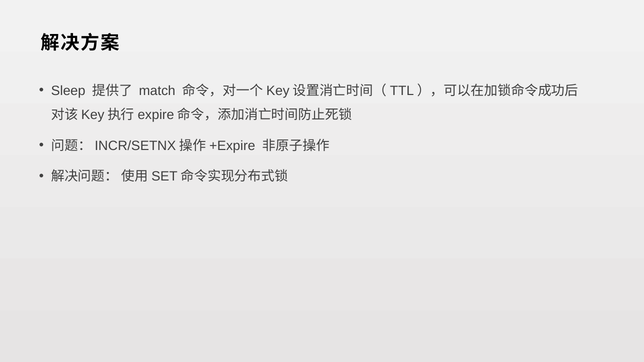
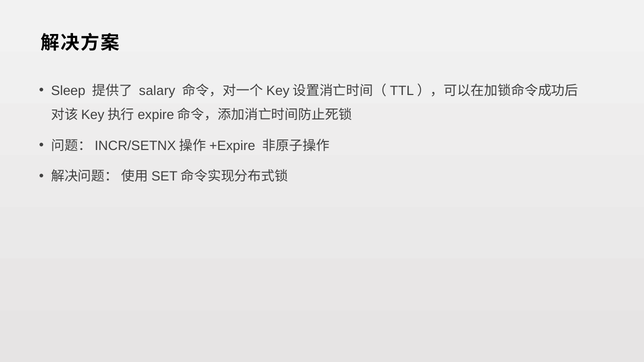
match: match -> salary
